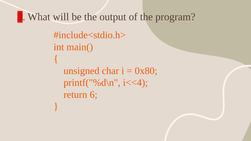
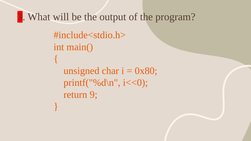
i<<4: i<<4 -> i<<0
6: 6 -> 9
